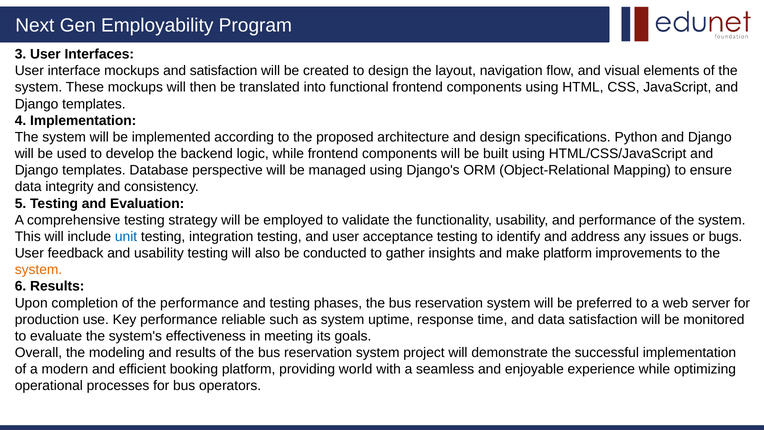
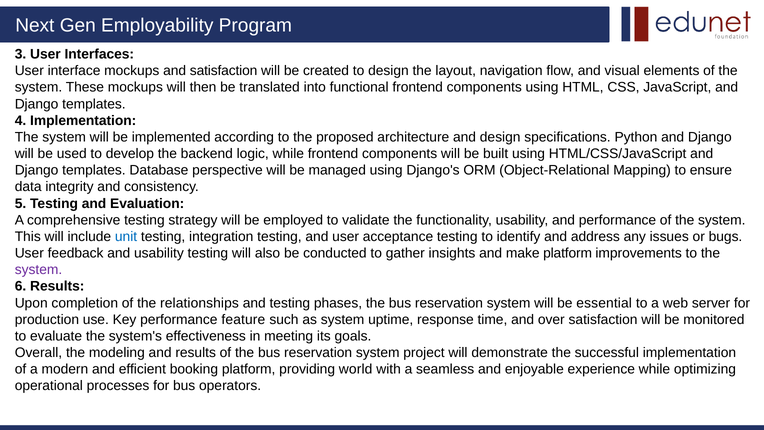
system at (39, 270) colour: orange -> purple
the performance: performance -> relationships
preferred: preferred -> essential
reliable: reliable -> feature
and data: data -> over
